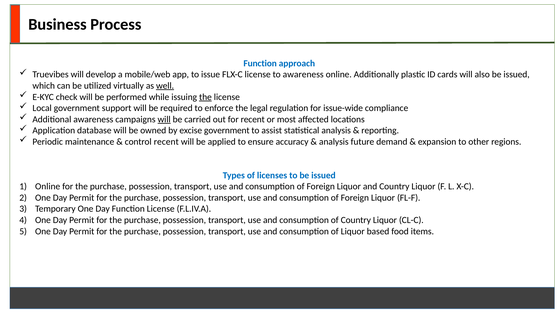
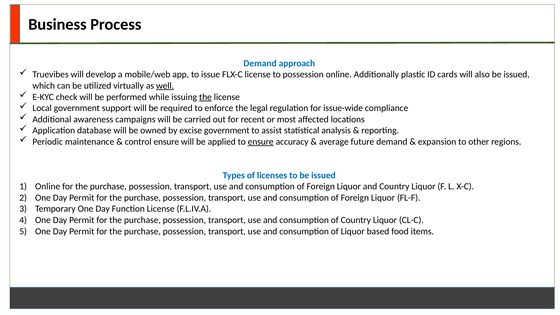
Function at (260, 63): Function -> Demand
to awareness: awareness -> possession
will at (164, 119) underline: present -> none
control recent: recent -> ensure
ensure at (261, 142) underline: none -> present
analysis at (334, 142): analysis -> average
